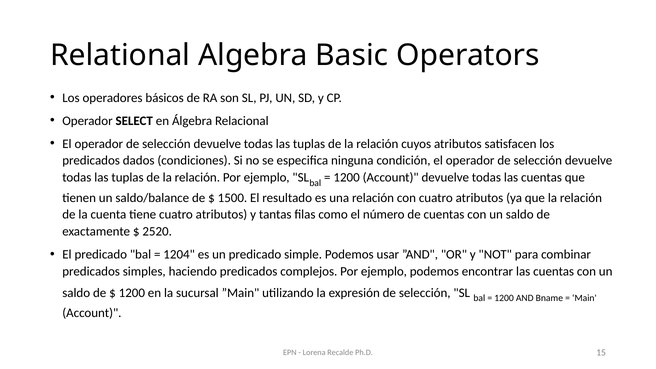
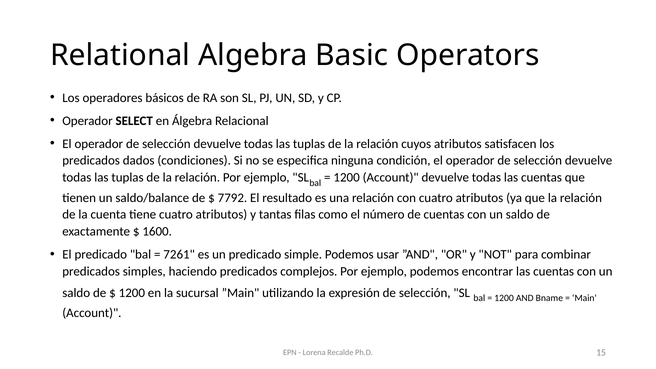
1500: 1500 -> 7792
2520: 2520 -> 1600
1204: 1204 -> 7261
